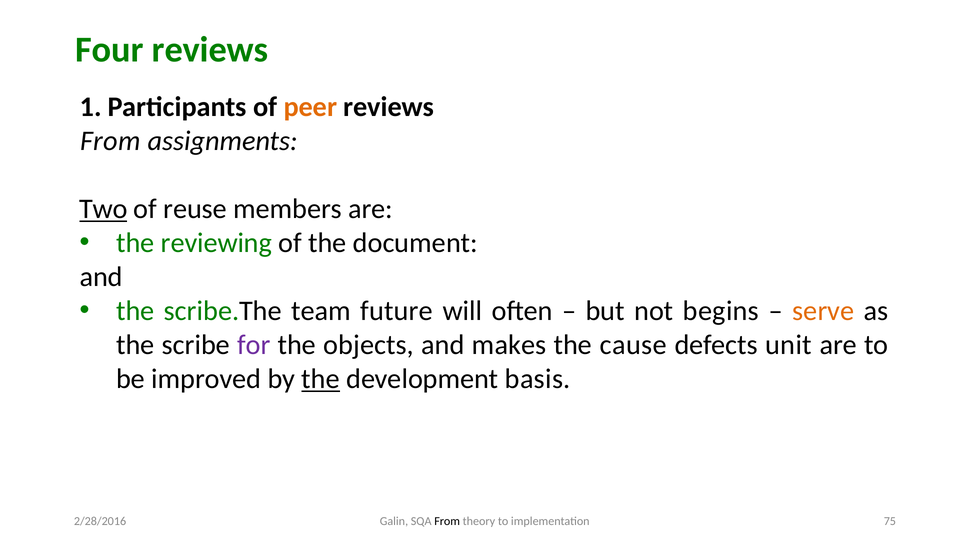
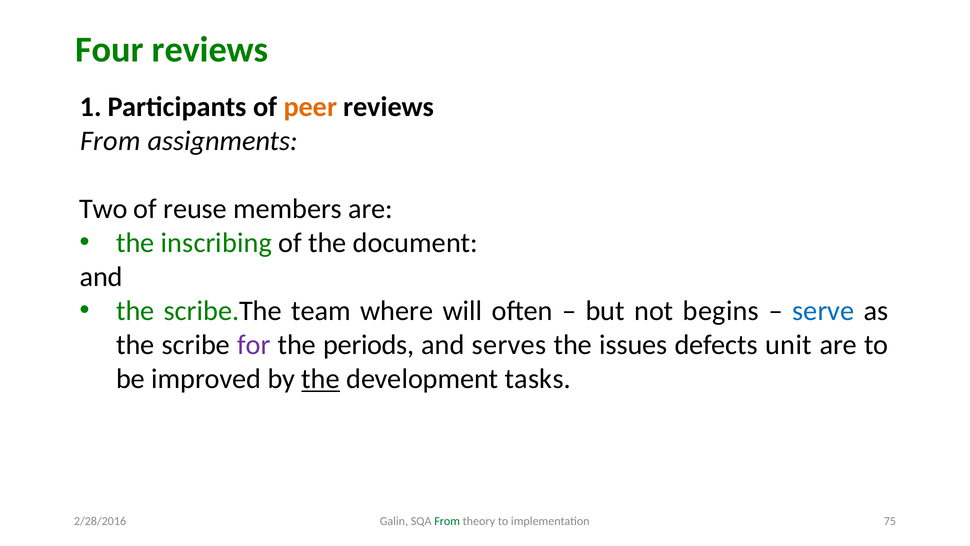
Two underline: present -> none
reviewing: reviewing -> inscribing
future: future -> where
serve colour: orange -> blue
objects: objects -> periods
makes: makes -> serves
cause: cause -> issues
basis: basis -> tasks
From at (447, 521) colour: black -> green
